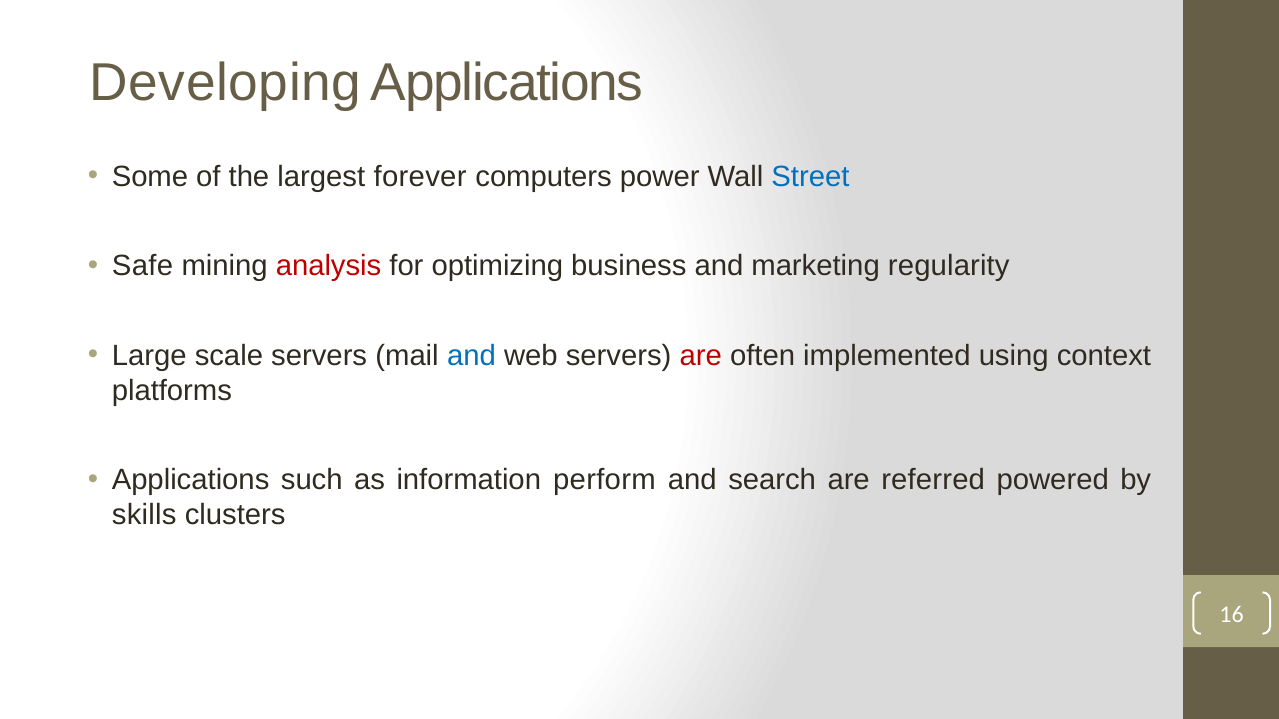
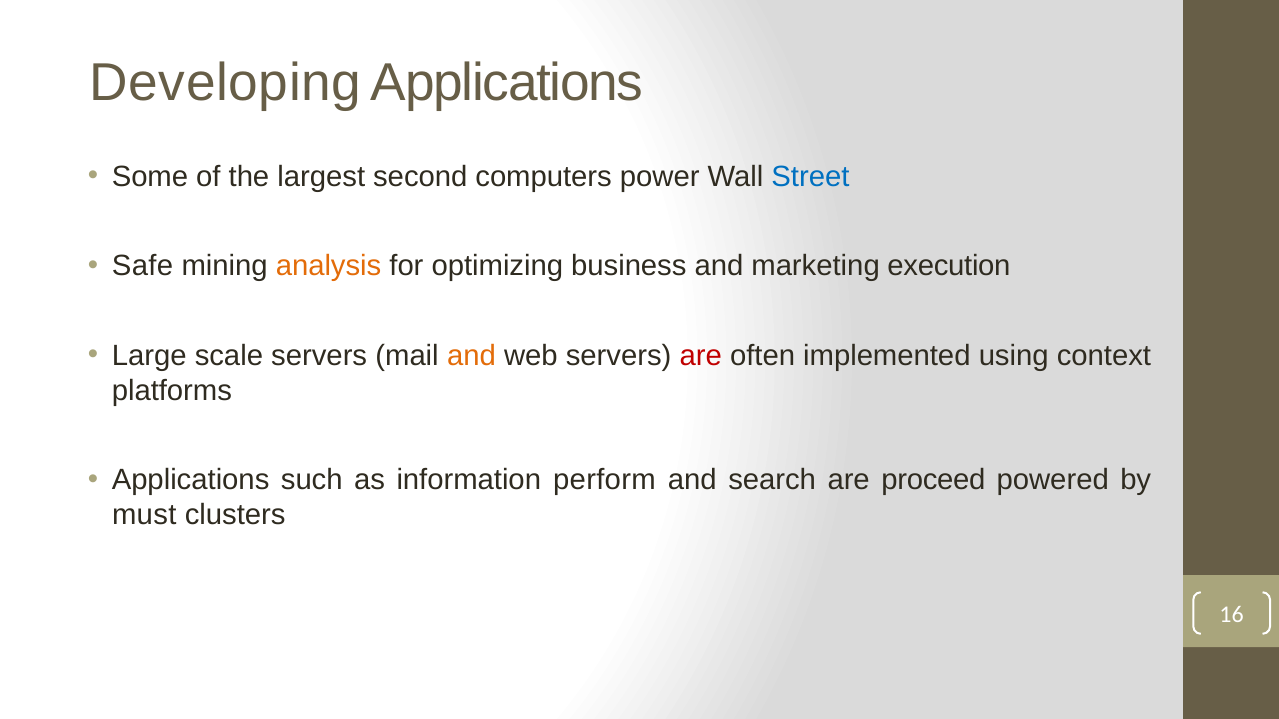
forever: forever -> second
analysis colour: red -> orange
regularity: regularity -> execution
and at (471, 356) colour: blue -> orange
referred: referred -> proceed
skills: skills -> must
